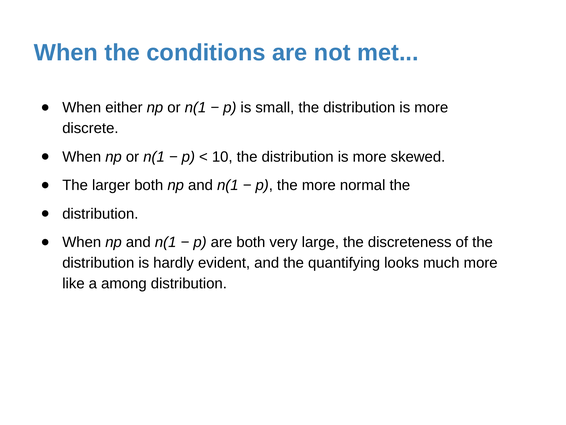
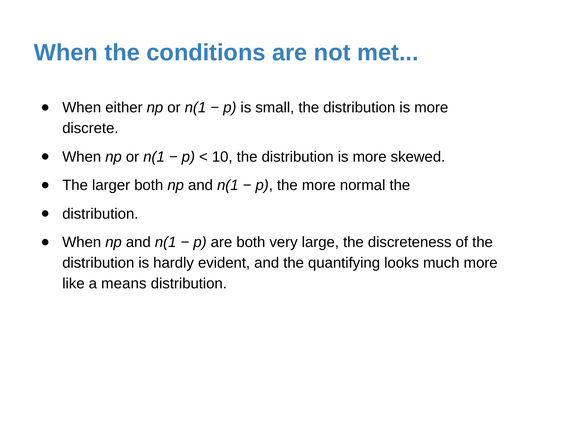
among: among -> means
